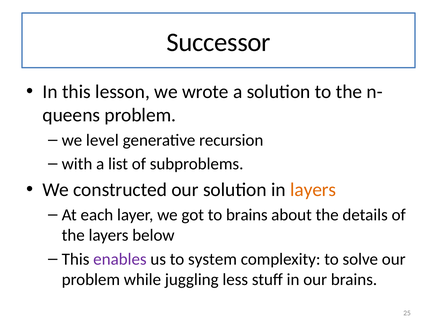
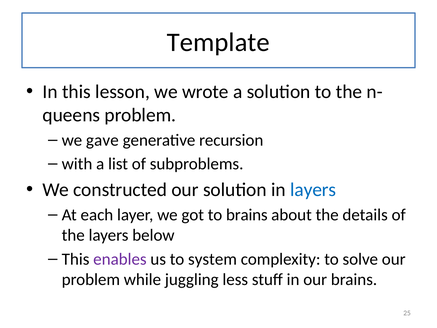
Successor: Successor -> Template
level: level -> gave
layers at (313, 190) colour: orange -> blue
